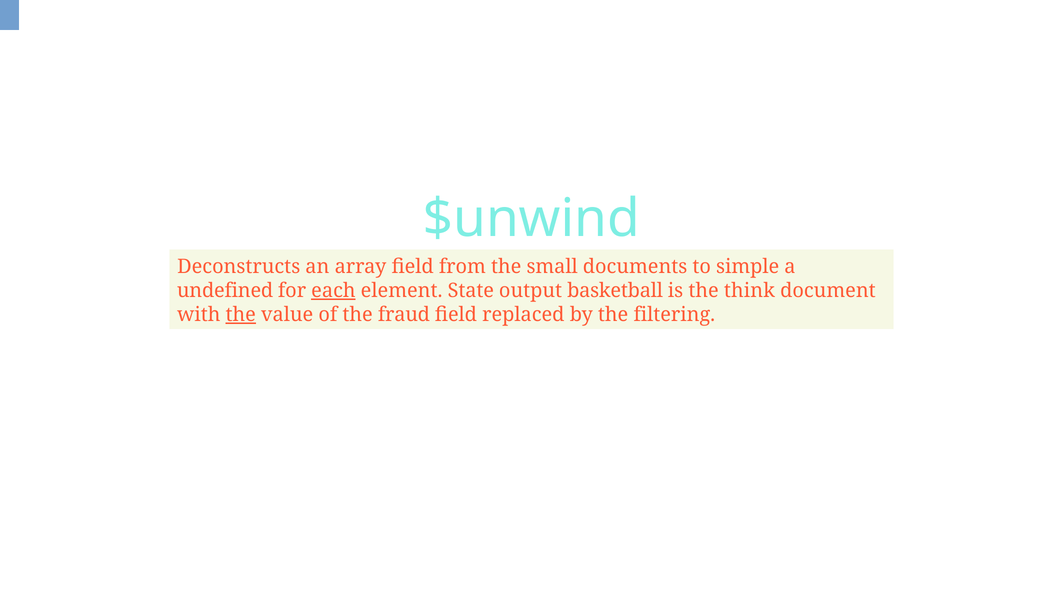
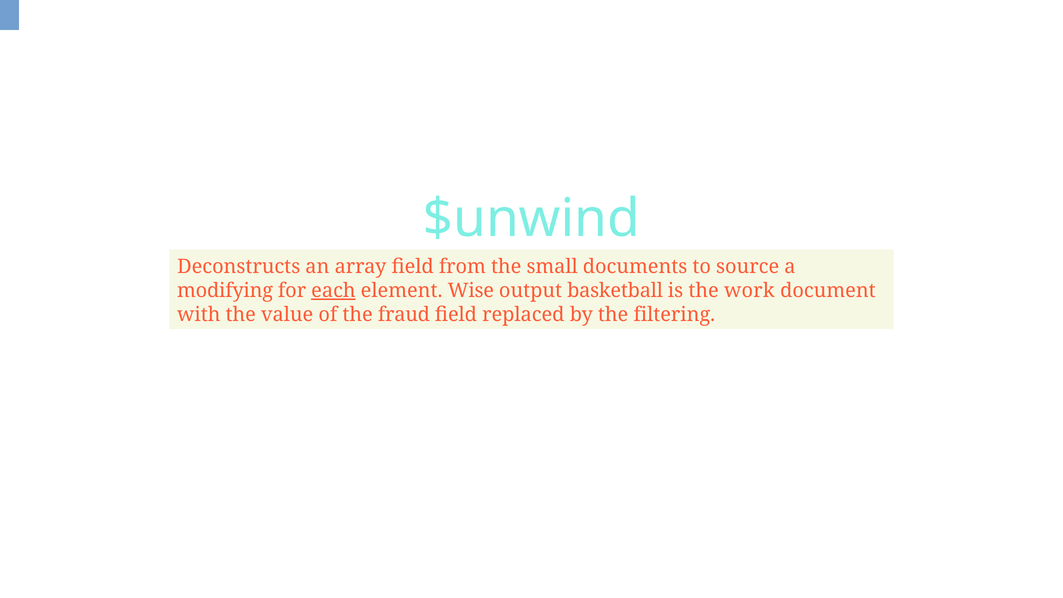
simple: simple -> source
undefined: undefined -> modifying
State: State -> Wise
think: think -> work
the at (241, 315) underline: present -> none
